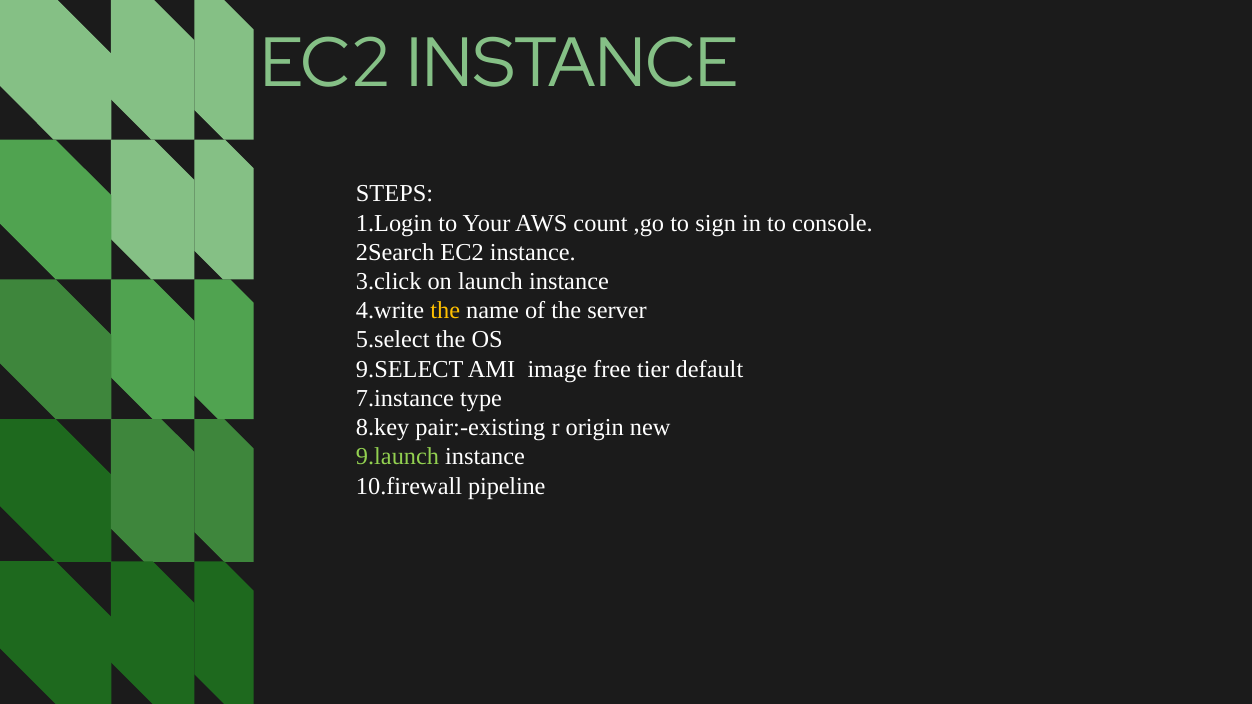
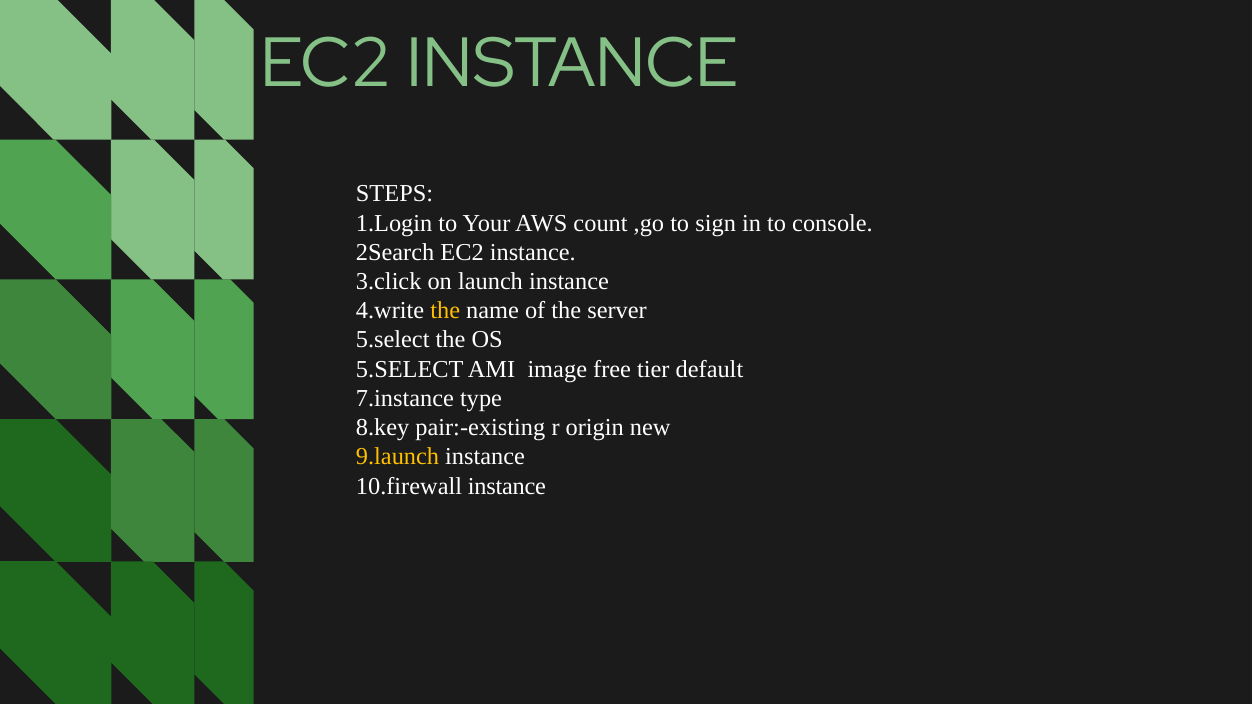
9.SELECT at (410, 369): 9.SELECT -> 5.SELECT
9.launch colour: light green -> yellow
10.firewall pipeline: pipeline -> instance
